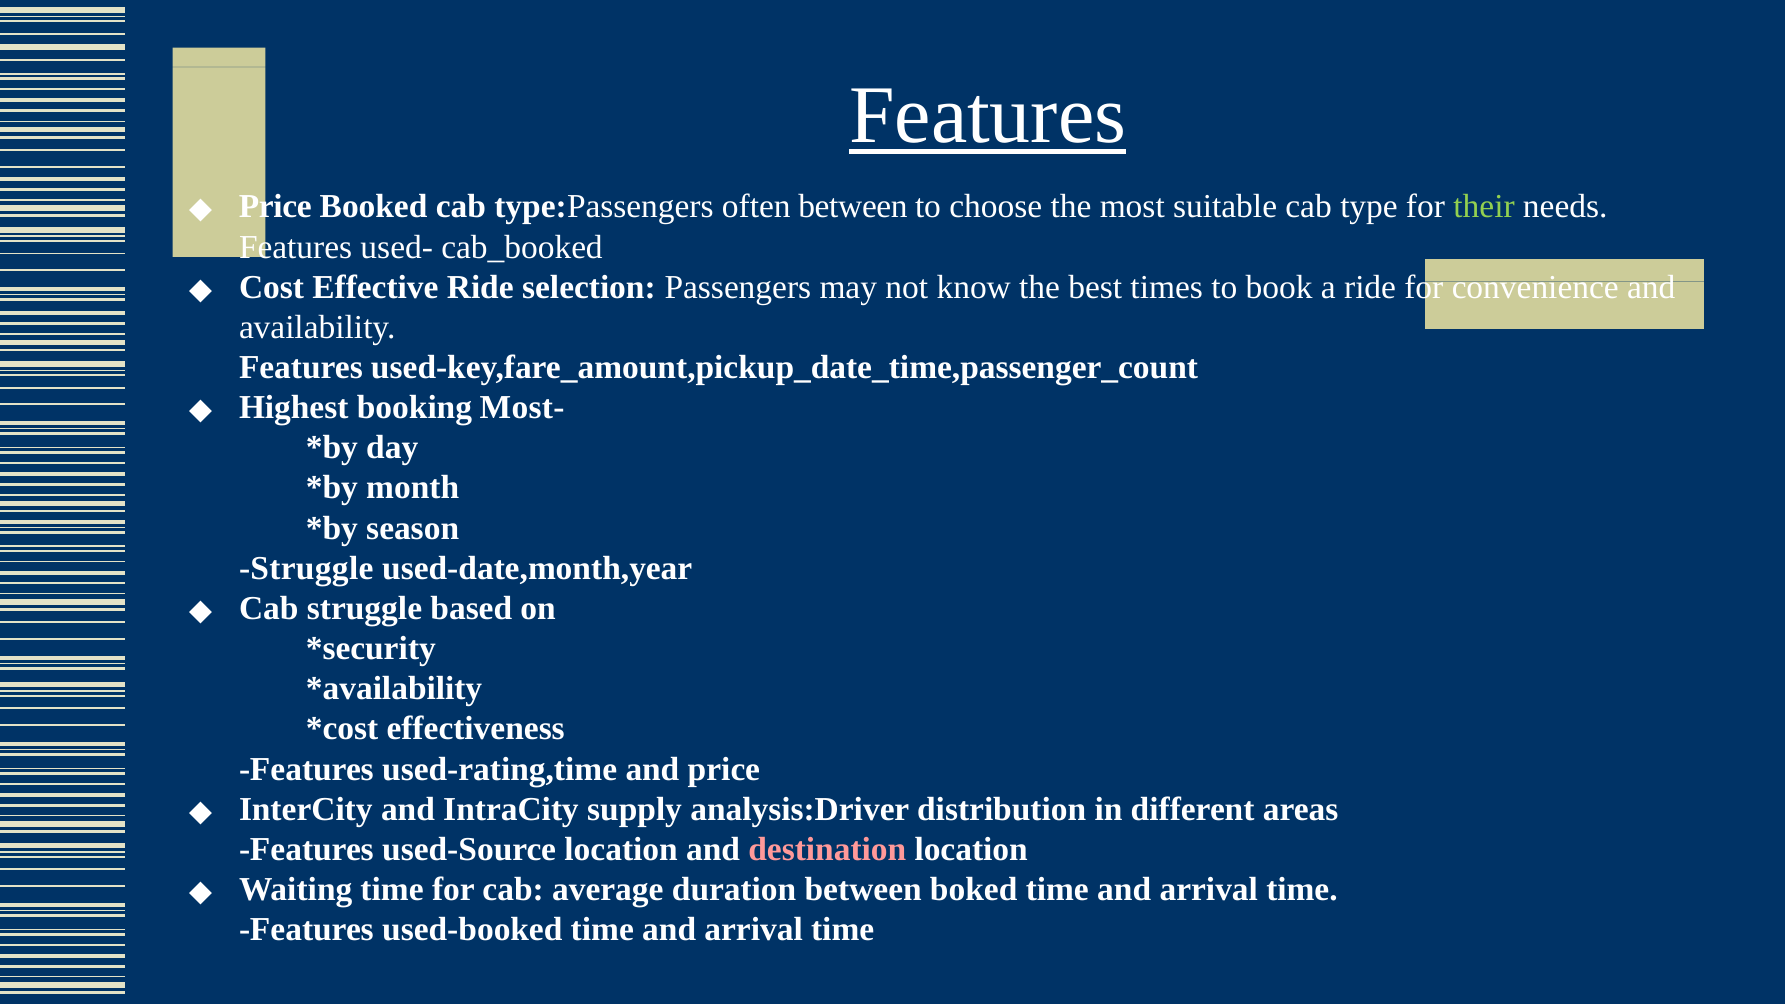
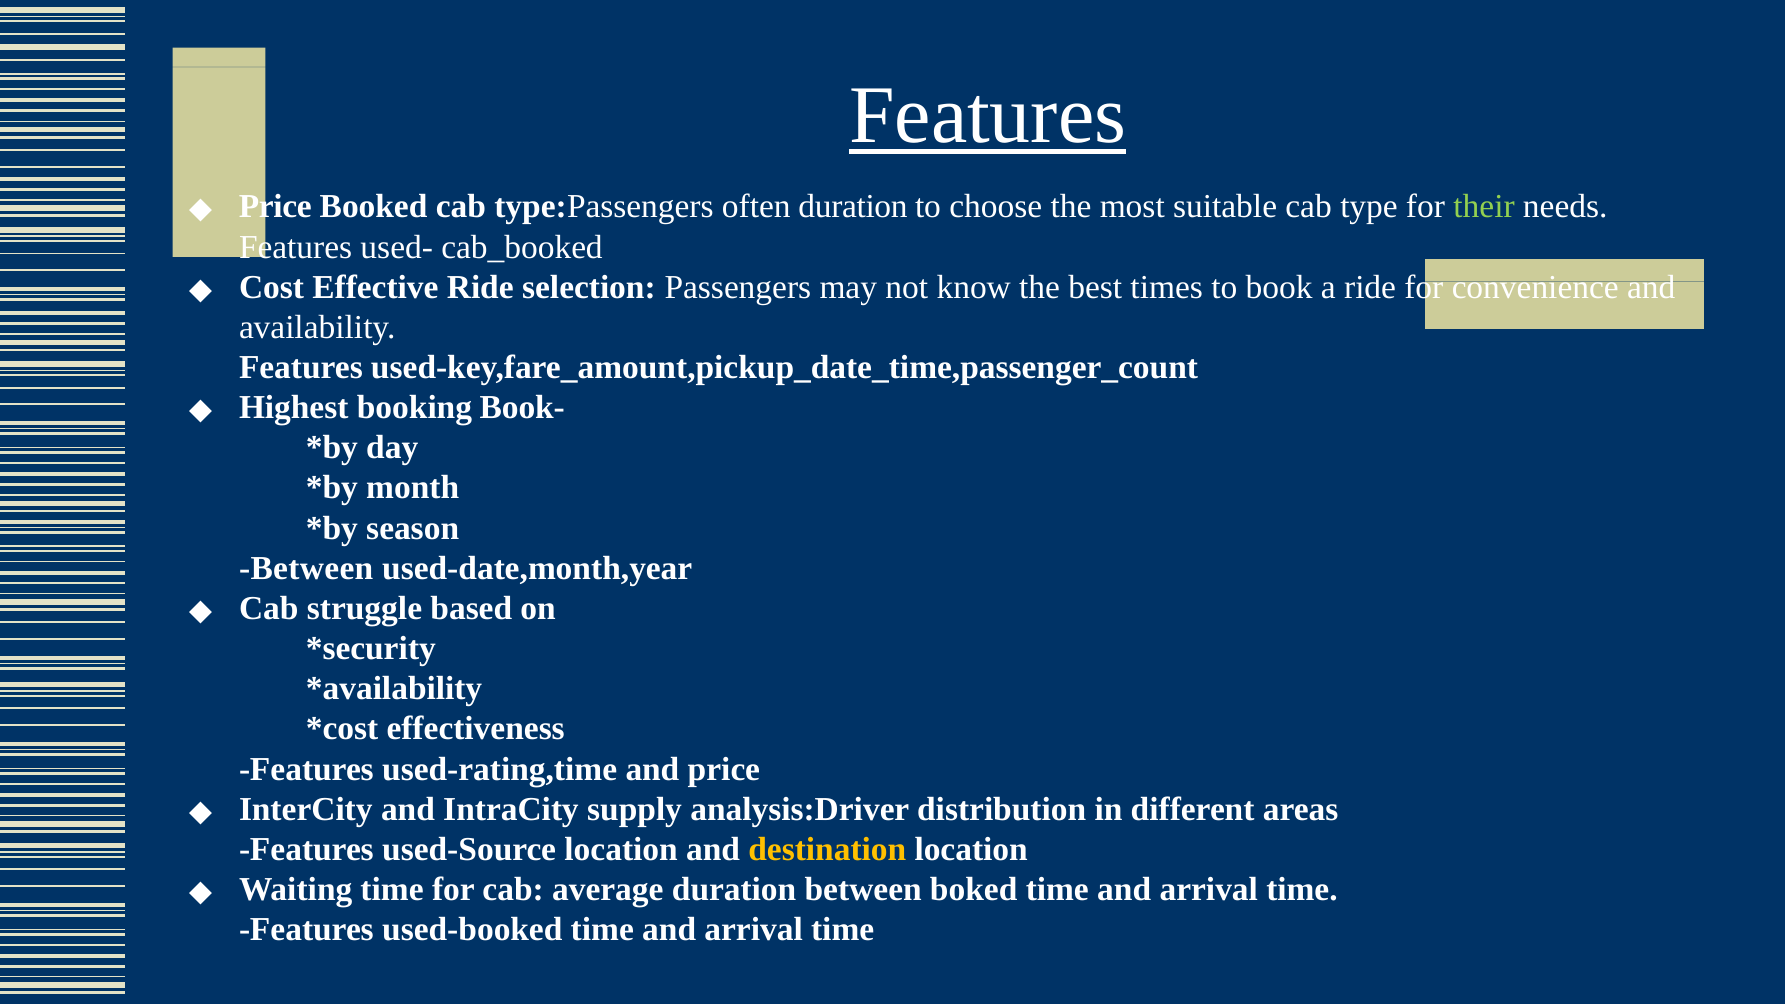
often between: between -> duration
Most-: Most- -> Book-
Struggle at (306, 568): Struggle -> Between
destination colour: pink -> yellow
